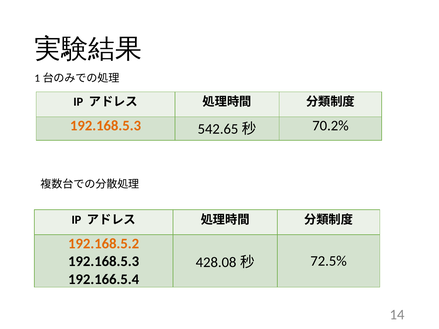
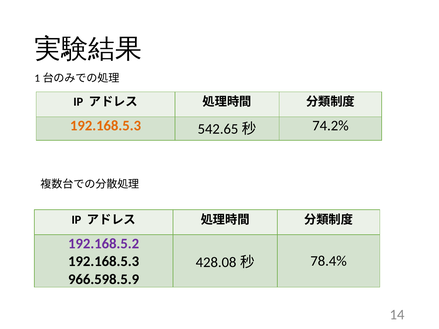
70.2%: 70.2% -> 74.2%
192.168.5.2 colour: orange -> purple
72.5%: 72.5% -> 78.4%
192.166.5.4: 192.166.5.4 -> 966.598.5.9
